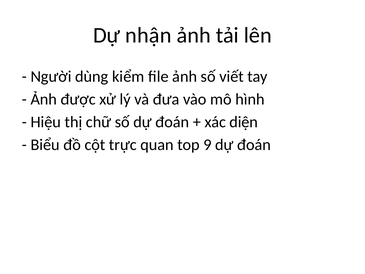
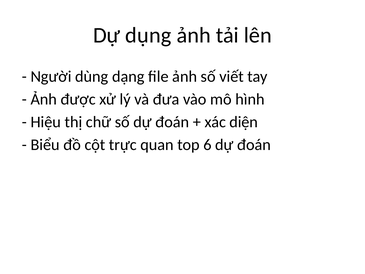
nhận: nhận -> dụng
kiểm: kiểm -> dạng
9: 9 -> 6
